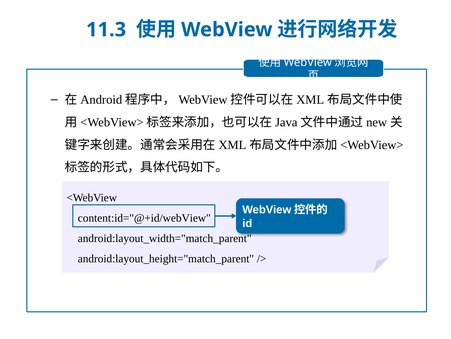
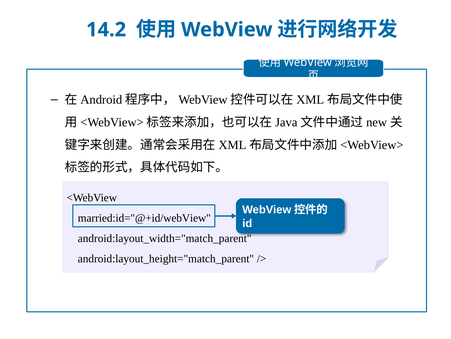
11.3: 11.3 -> 14.2
content:id="@+id/webView: content:id="@+id/webView -> married:id="@+id/webView
